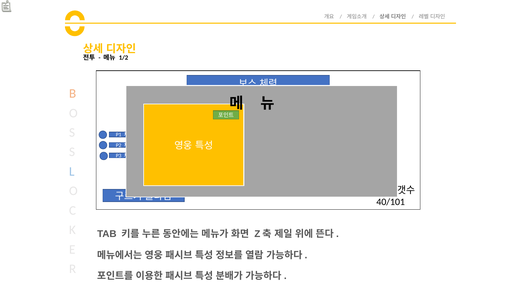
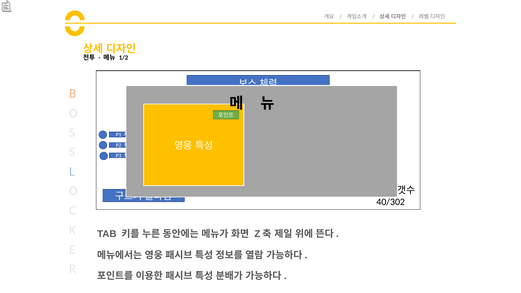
40/101: 40/101 -> 40/302
